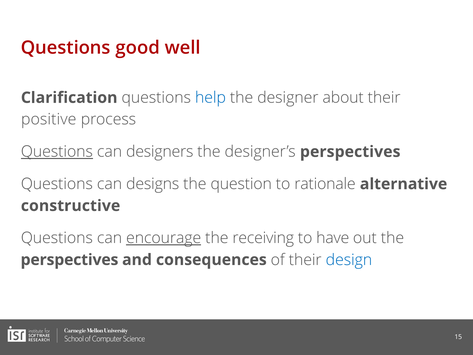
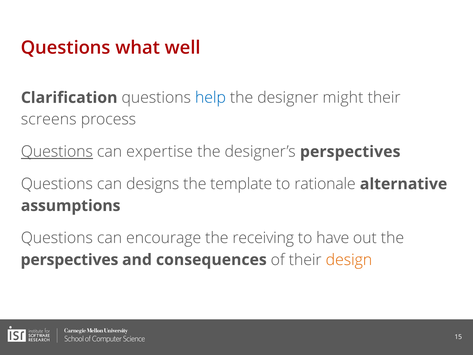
good: good -> what
about: about -> might
positive: positive -> screens
designers: designers -> expertise
question: question -> template
constructive: constructive -> assumptions
encourage underline: present -> none
design colour: blue -> orange
